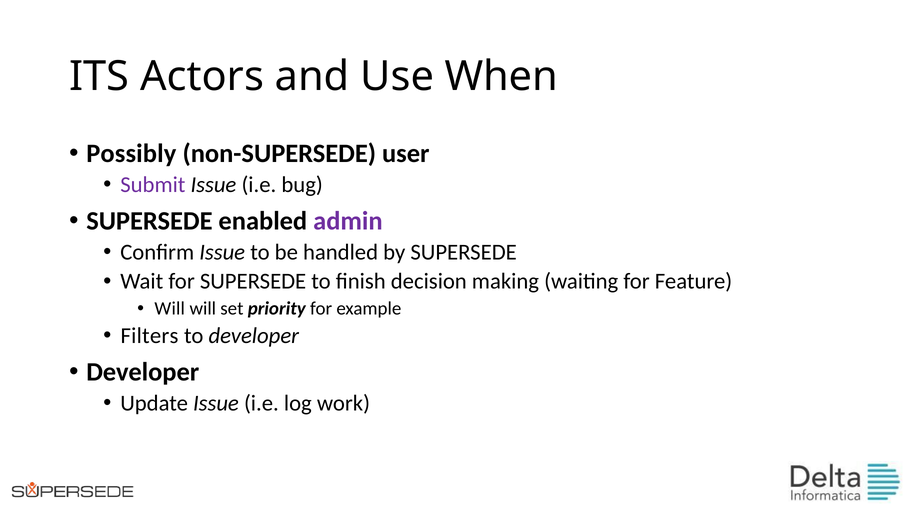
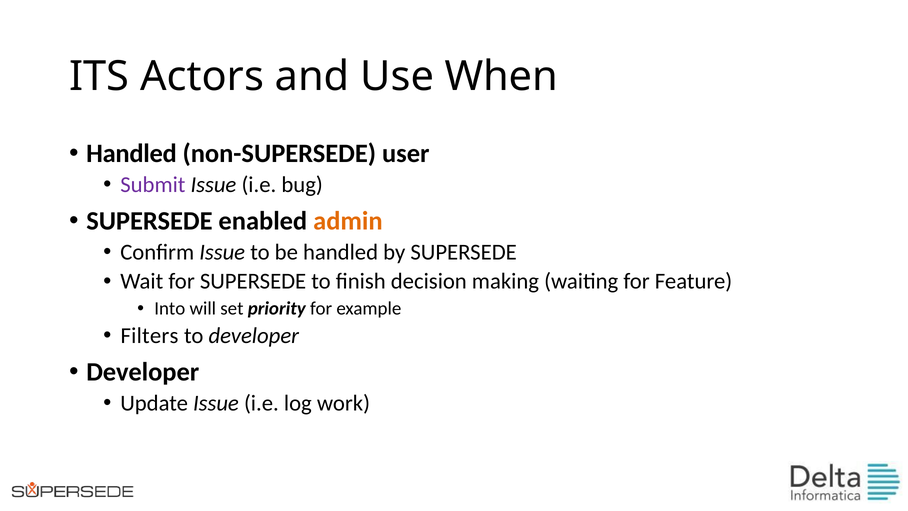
Possibly at (131, 154): Possibly -> Handled
admin colour: purple -> orange
Will at (170, 309): Will -> Into
